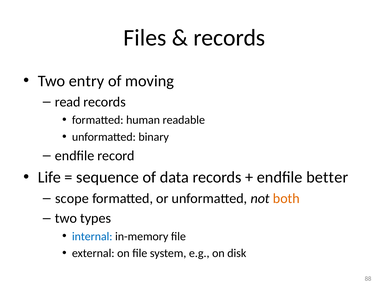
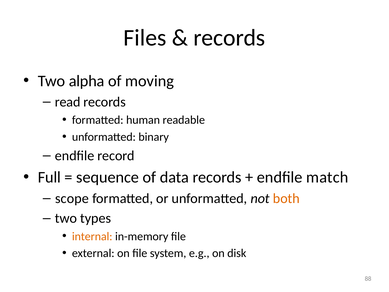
entry: entry -> alpha
Life: Life -> Full
better: better -> match
internal colour: blue -> orange
